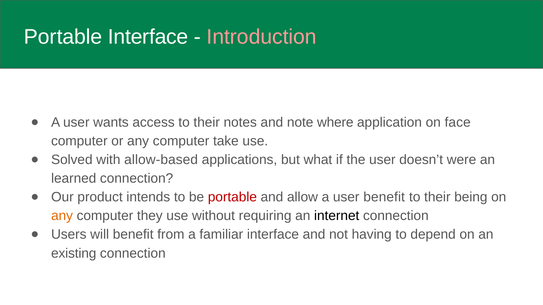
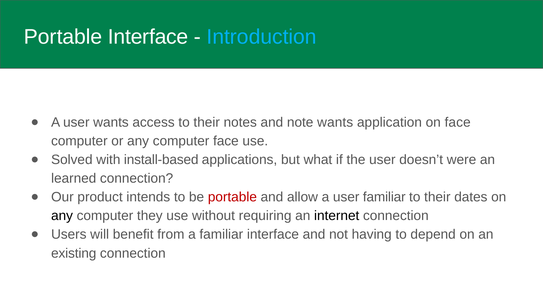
Introduction colour: pink -> light blue
note where: where -> wants
computer take: take -> face
allow-based: allow-based -> install-based
user benefit: benefit -> familiar
being: being -> dates
any at (62, 216) colour: orange -> black
